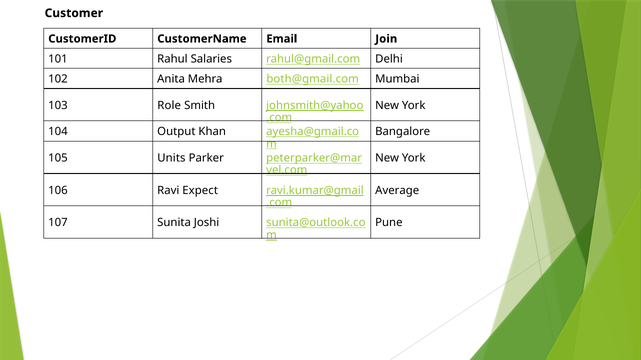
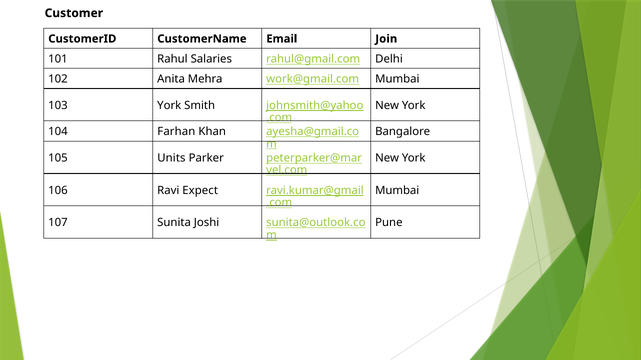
both@gmail.com: both@gmail.com -> work@gmail.com
103 Role: Role -> York
Output: Output -> Farhan
Average at (397, 191): Average -> Mumbai
